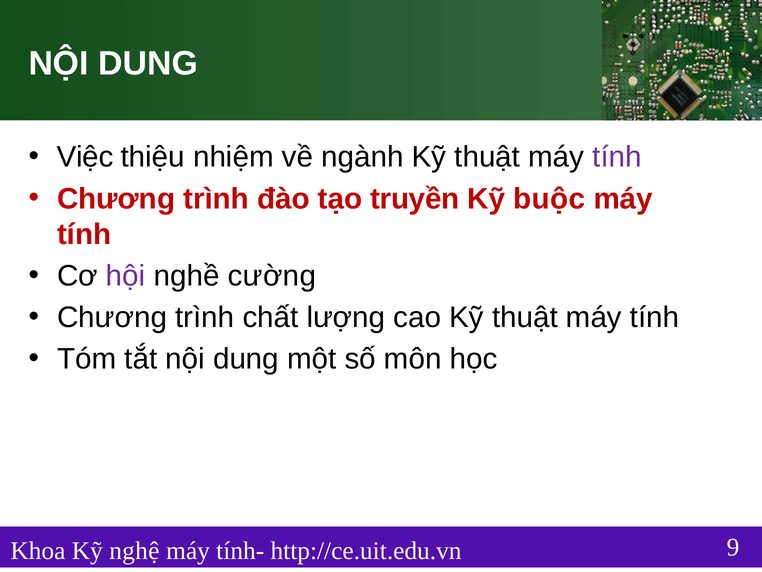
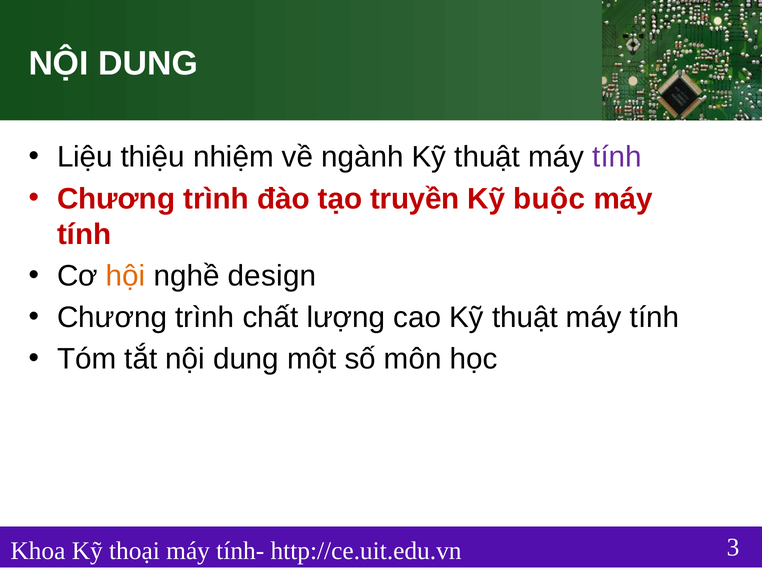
Việc: Việc -> Liệu
hội colour: purple -> orange
cường: cường -> design
nghệ: nghệ -> thoại
9: 9 -> 3
